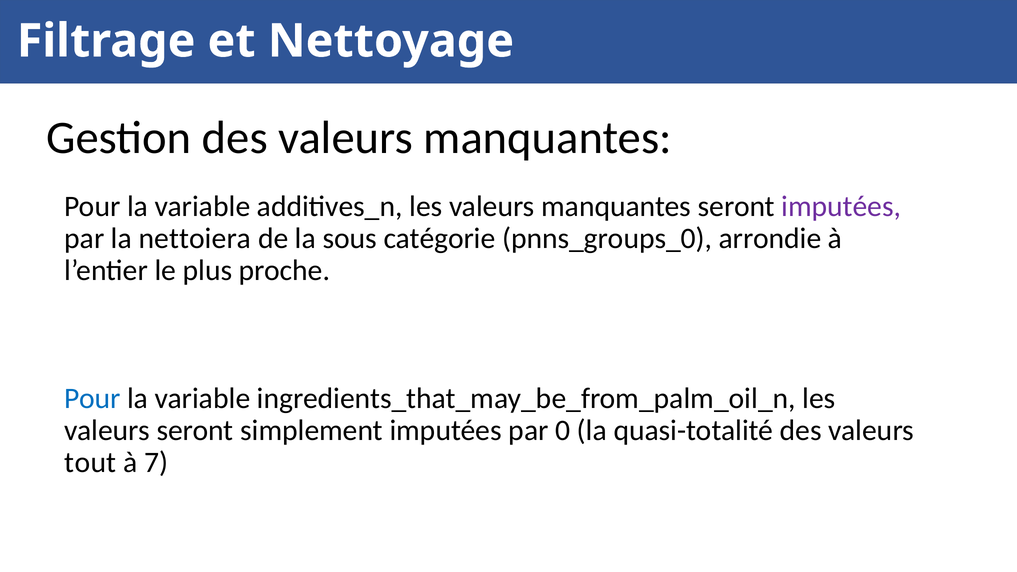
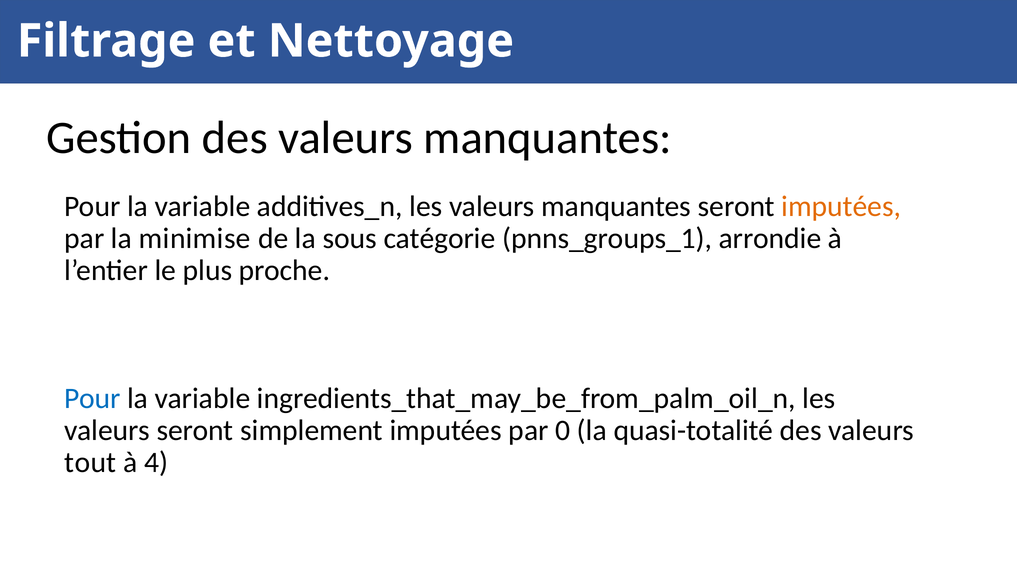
imputées at (841, 207) colour: purple -> orange
nettoiera: nettoiera -> minimise
pnns_groups_0: pnns_groups_0 -> pnns_groups_1
7: 7 -> 4
